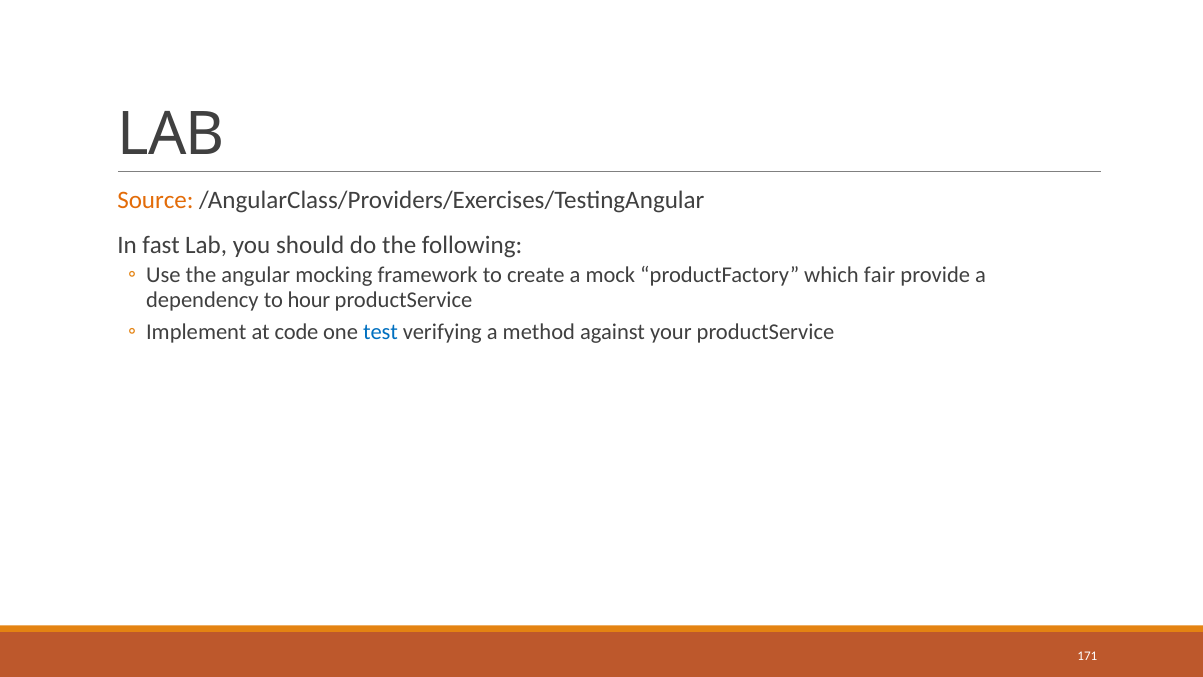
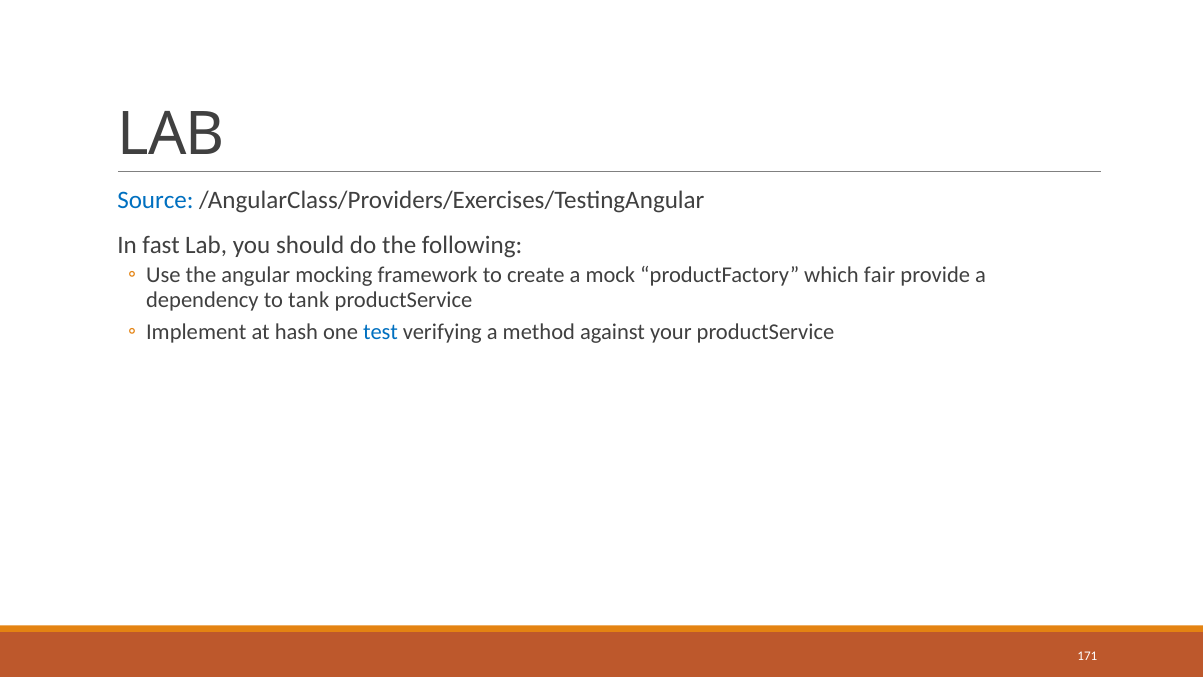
Source colour: orange -> blue
hour: hour -> tank
code: code -> hash
